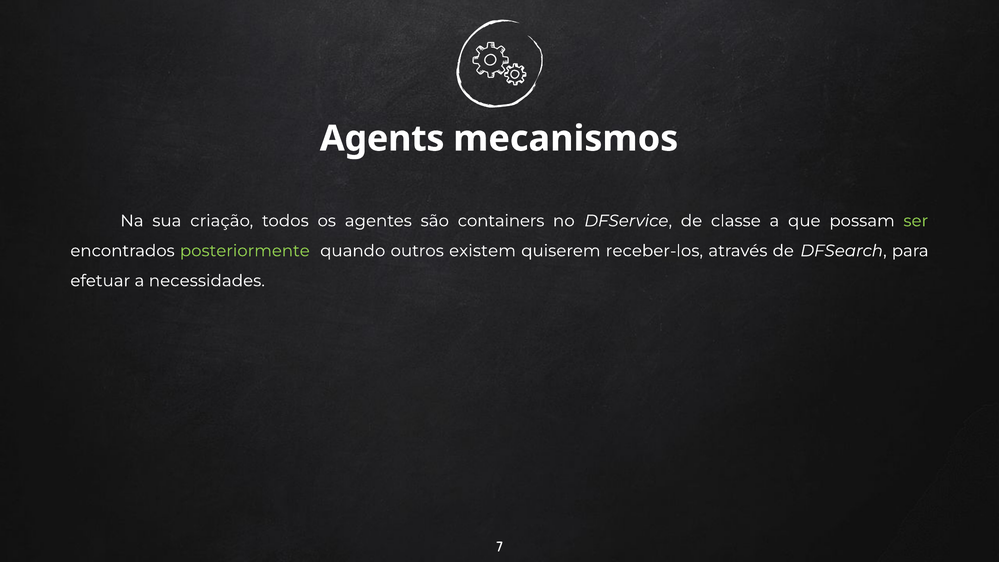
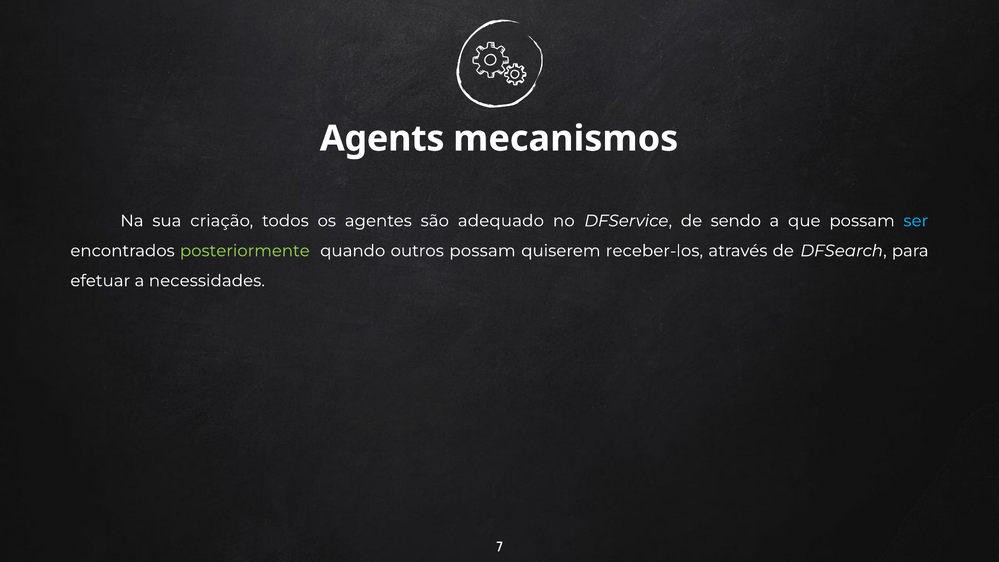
containers: containers -> adequado
classe: classe -> sendo
ser colour: light green -> light blue
outros existem: existem -> possam
